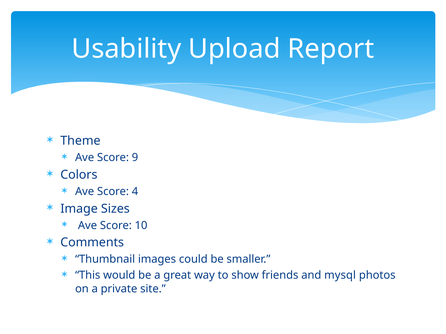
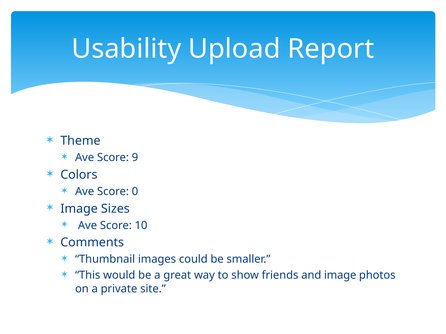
4: 4 -> 0
and mysql: mysql -> image
